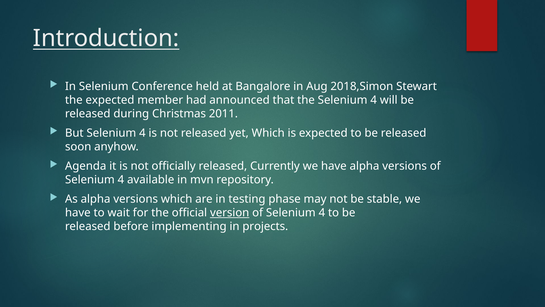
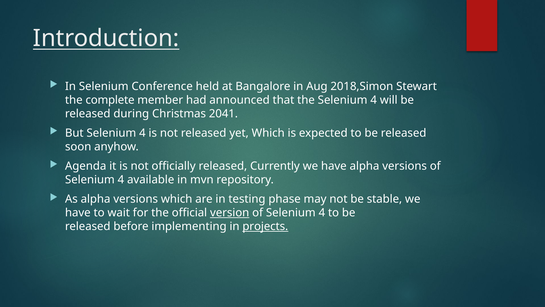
the expected: expected -> complete
2011: 2011 -> 2041
projects underline: none -> present
